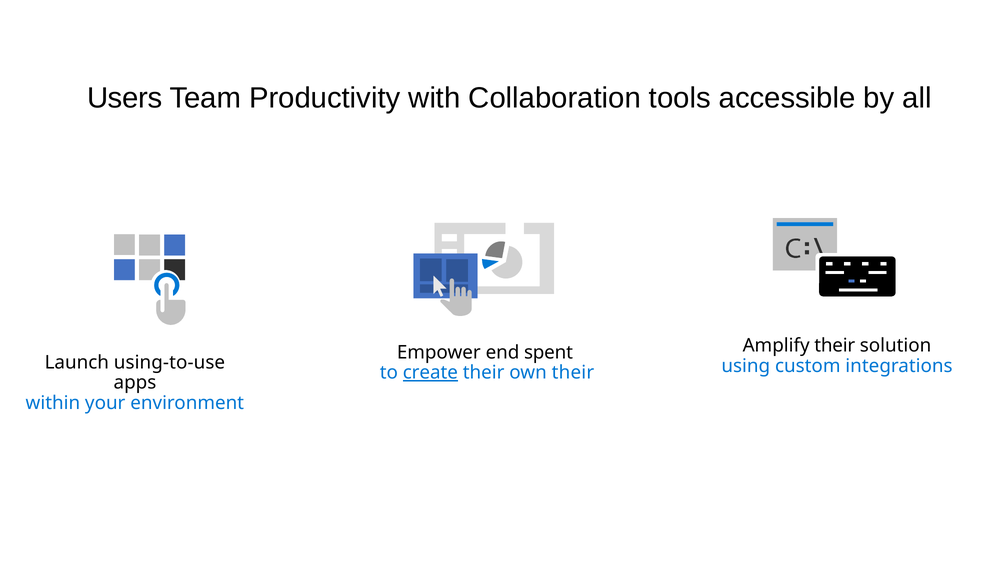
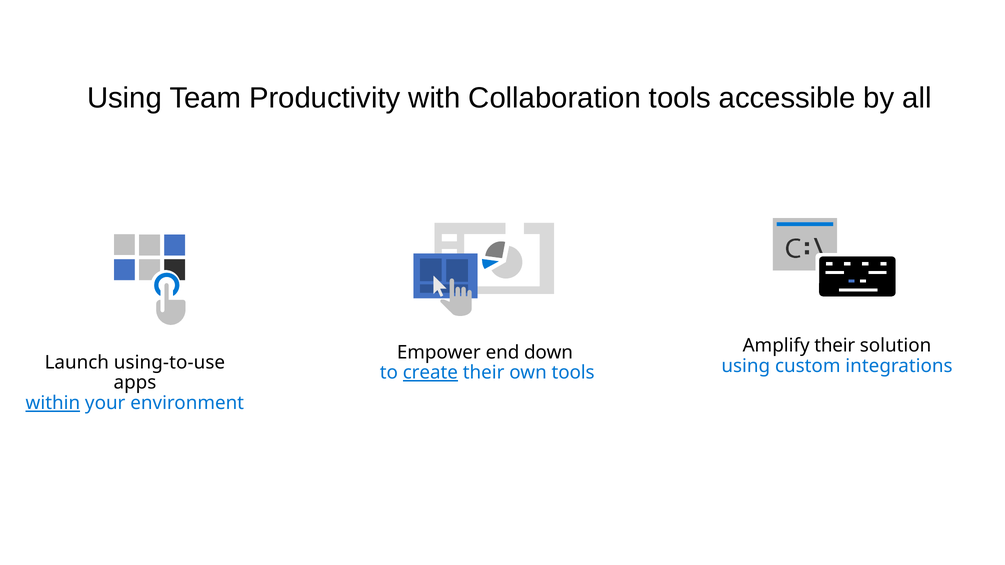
Users at (125, 98): Users -> Using
spent: spent -> down
own their: their -> tools
within underline: none -> present
